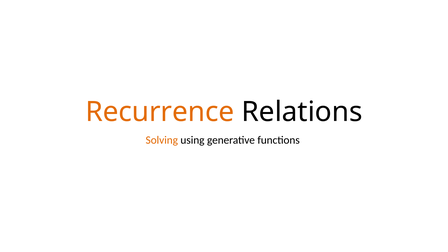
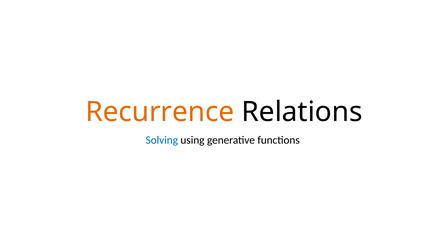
Solving colour: orange -> blue
